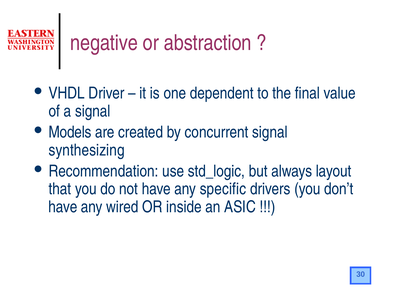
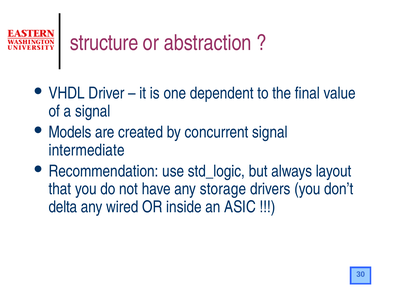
negative: negative -> structure
synthesizing: synthesizing -> intermediate
specific: specific -> storage
have at (63, 207): have -> delta
